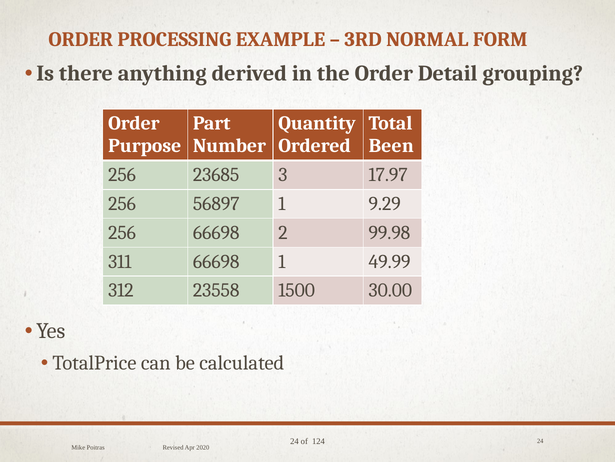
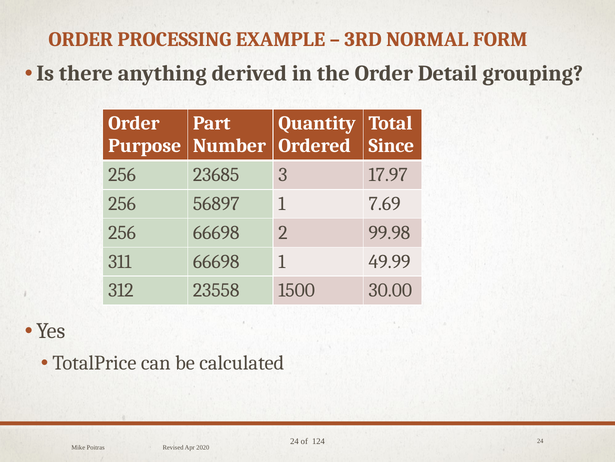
Been: Been -> Since
9.29: 9.29 -> 7.69
